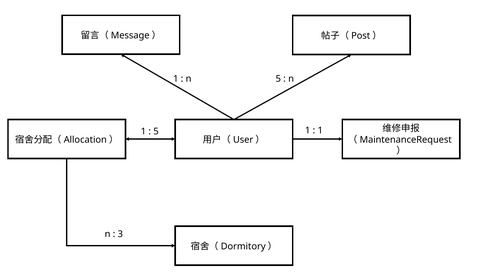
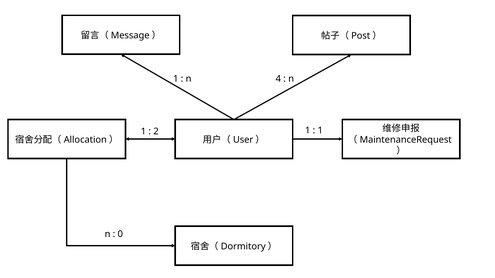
n 5: 5 -> 4
5 at (156, 132): 5 -> 2
3: 3 -> 0
